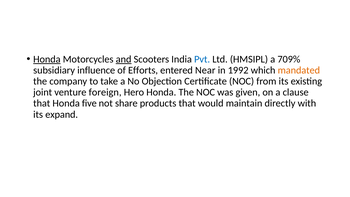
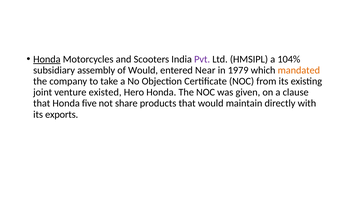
and underline: present -> none
Pvt colour: blue -> purple
709%: 709% -> 104%
influence: influence -> assembly
of Efforts: Efforts -> Would
1992: 1992 -> 1979
foreign: foreign -> existed
expand: expand -> exports
